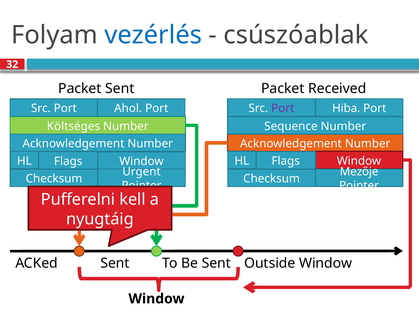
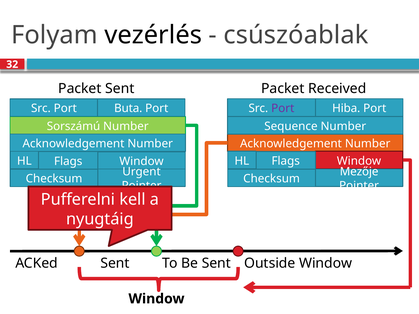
vezérlés colour: blue -> black
Ahol: Ahol -> Buta
Költséges: Költséges -> Sorszámú
